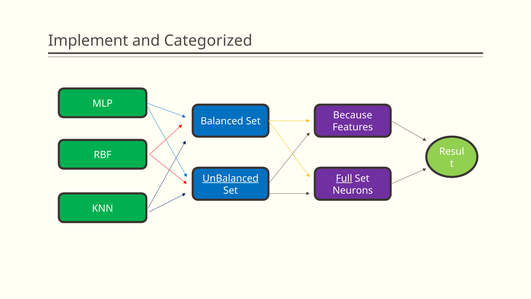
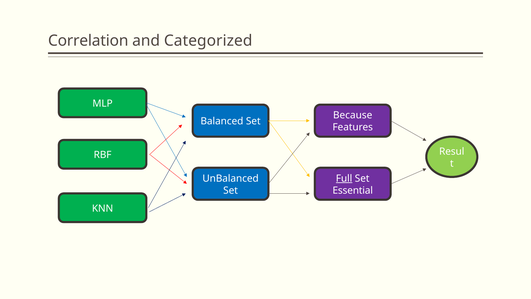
Implement: Implement -> Correlation
UnBalanced underline: present -> none
Neurons: Neurons -> Essential
